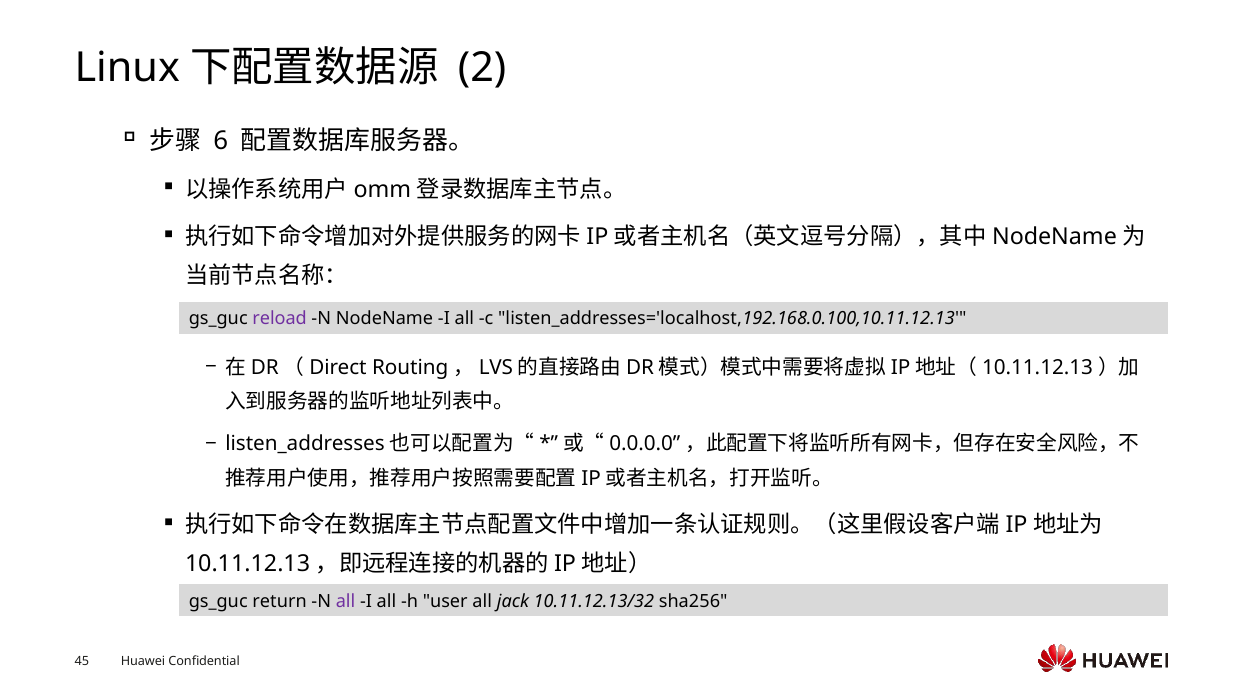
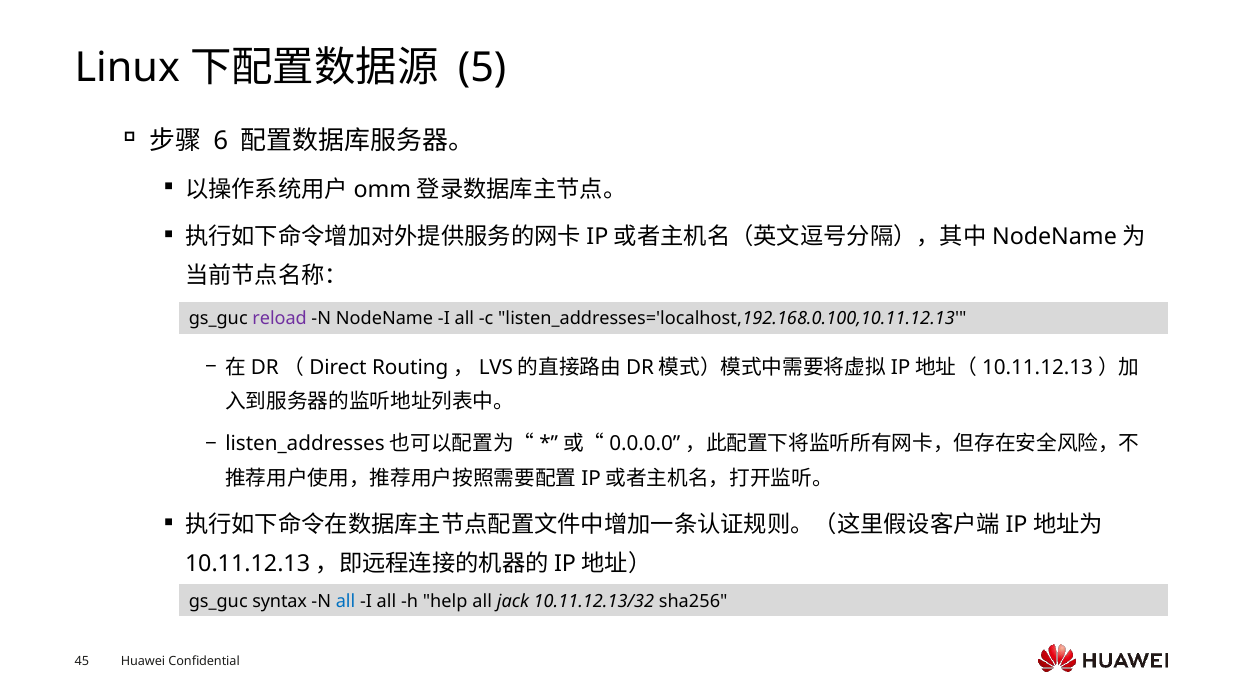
2: 2 -> 5
return: return -> syntax
all at (346, 601) colour: purple -> blue
user: user -> help
